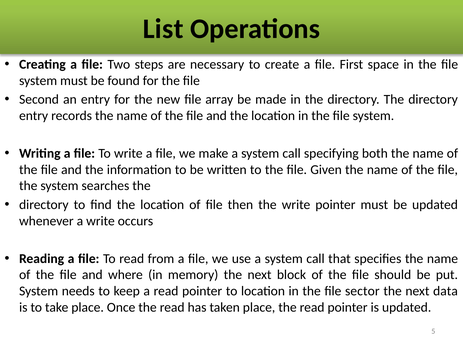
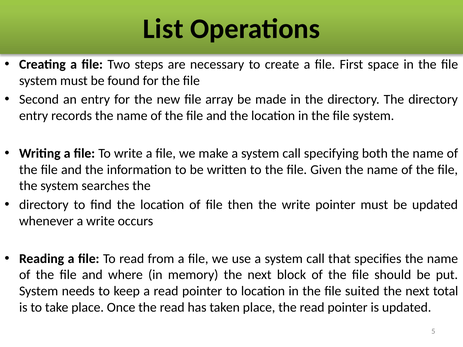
sector: sector -> suited
data: data -> total
